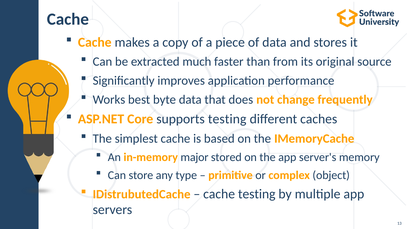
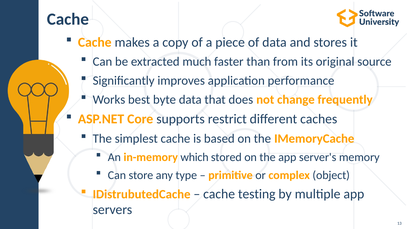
supports testing: testing -> restrict
major: major -> which
